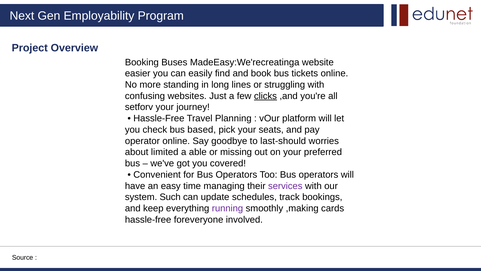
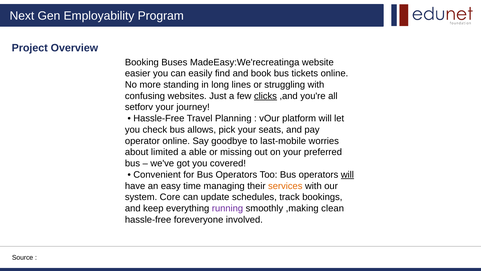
based: based -> allows
last-should: last-should -> last-mobile
will at (347, 174) underline: none -> present
services colour: purple -> orange
Such: Such -> Core
cards: cards -> clean
